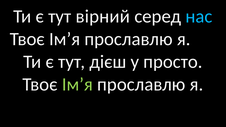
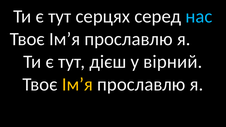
вірний: вірний -> серцях
просто: просто -> вірний
Ім’я at (77, 84) colour: light green -> yellow
